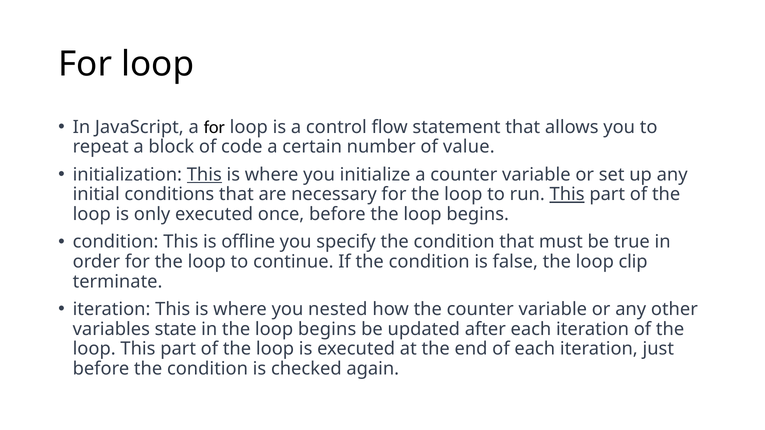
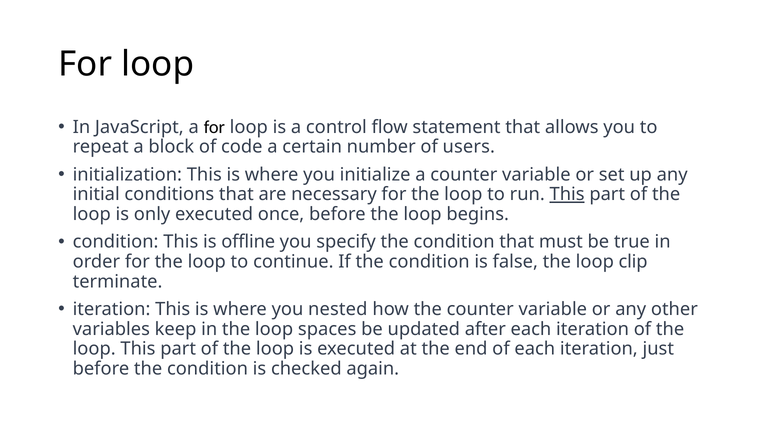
value: value -> users
This at (204, 175) underline: present -> none
state: state -> keep
in the loop begins: begins -> spaces
